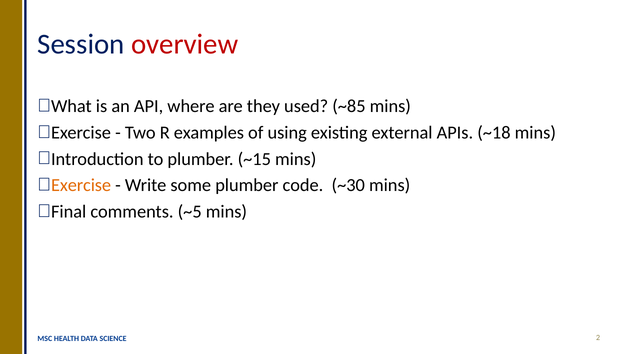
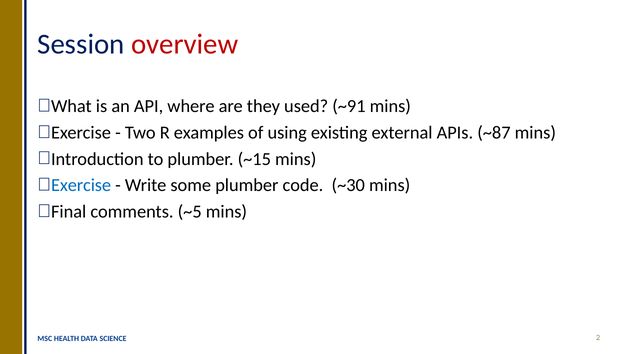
~85: ~85 -> ~91
~18: ~18 -> ~87
Exercise at (81, 186) colour: orange -> blue
